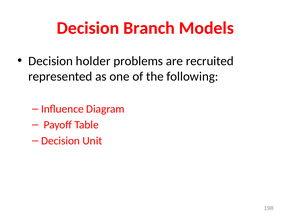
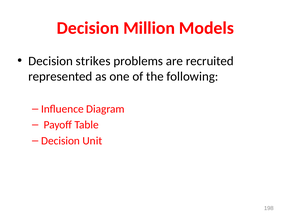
Branch: Branch -> Million
holder: holder -> strikes
